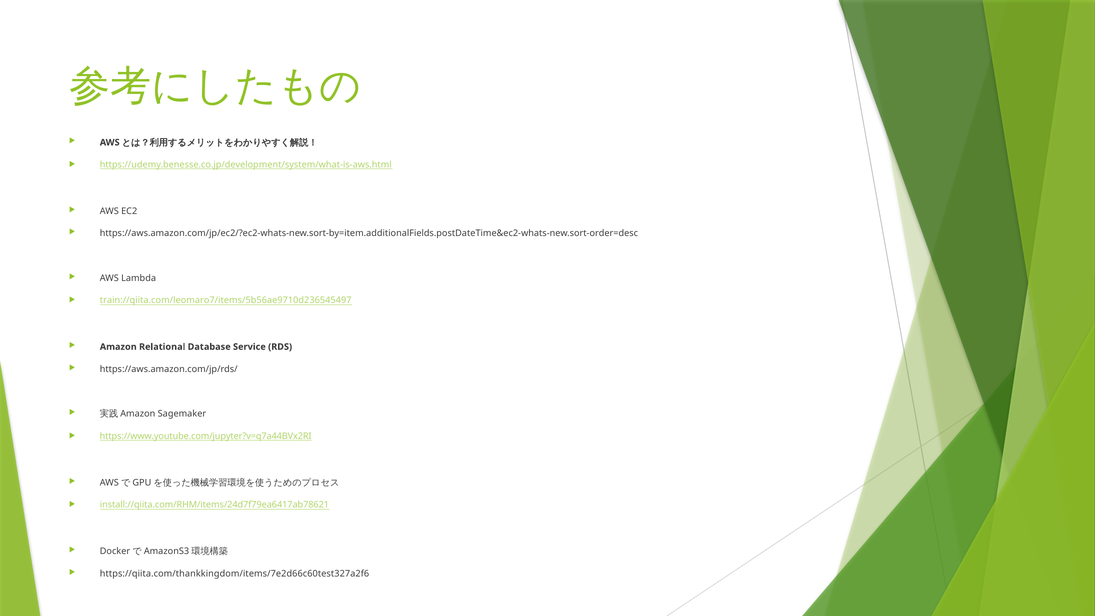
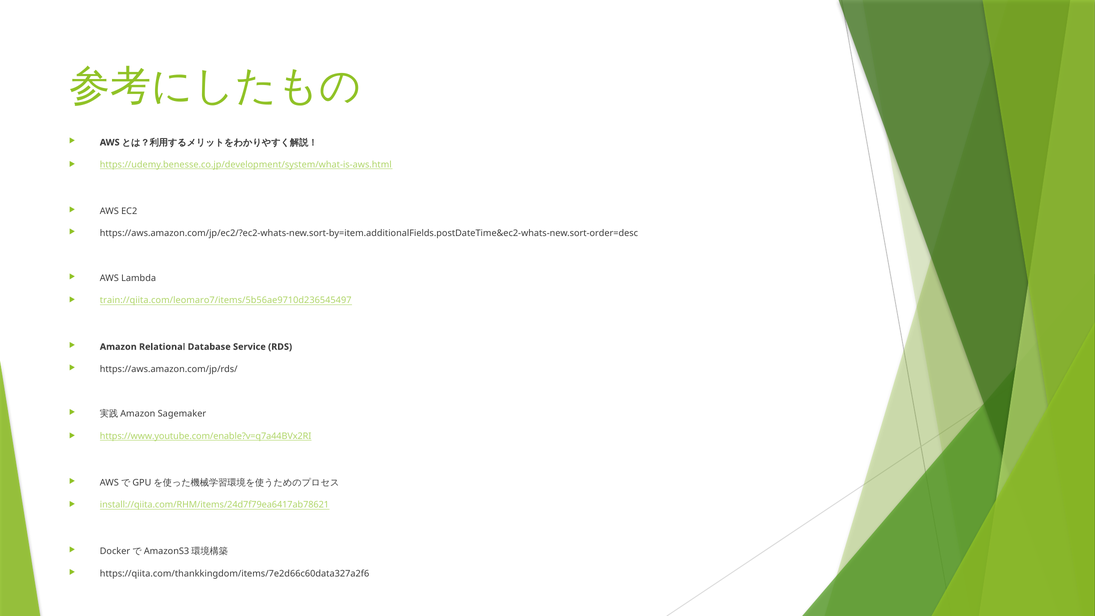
https://www.youtube.com/jupyter?v=q7a44BVx2RI: https://www.youtube.com/jupyter?v=q7a44BVx2RI -> https://www.youtube.com/enable?v=q7a44BVx2RI
https://qiita.com/thankkingdom/items/7e2d66c60test327a2f6: https://qiita.com/thankkingdom/items/7e2d66c60test327a2f6 -> https://qiita.com/thankkingdom/items/7e2d66c60data327a2f6
